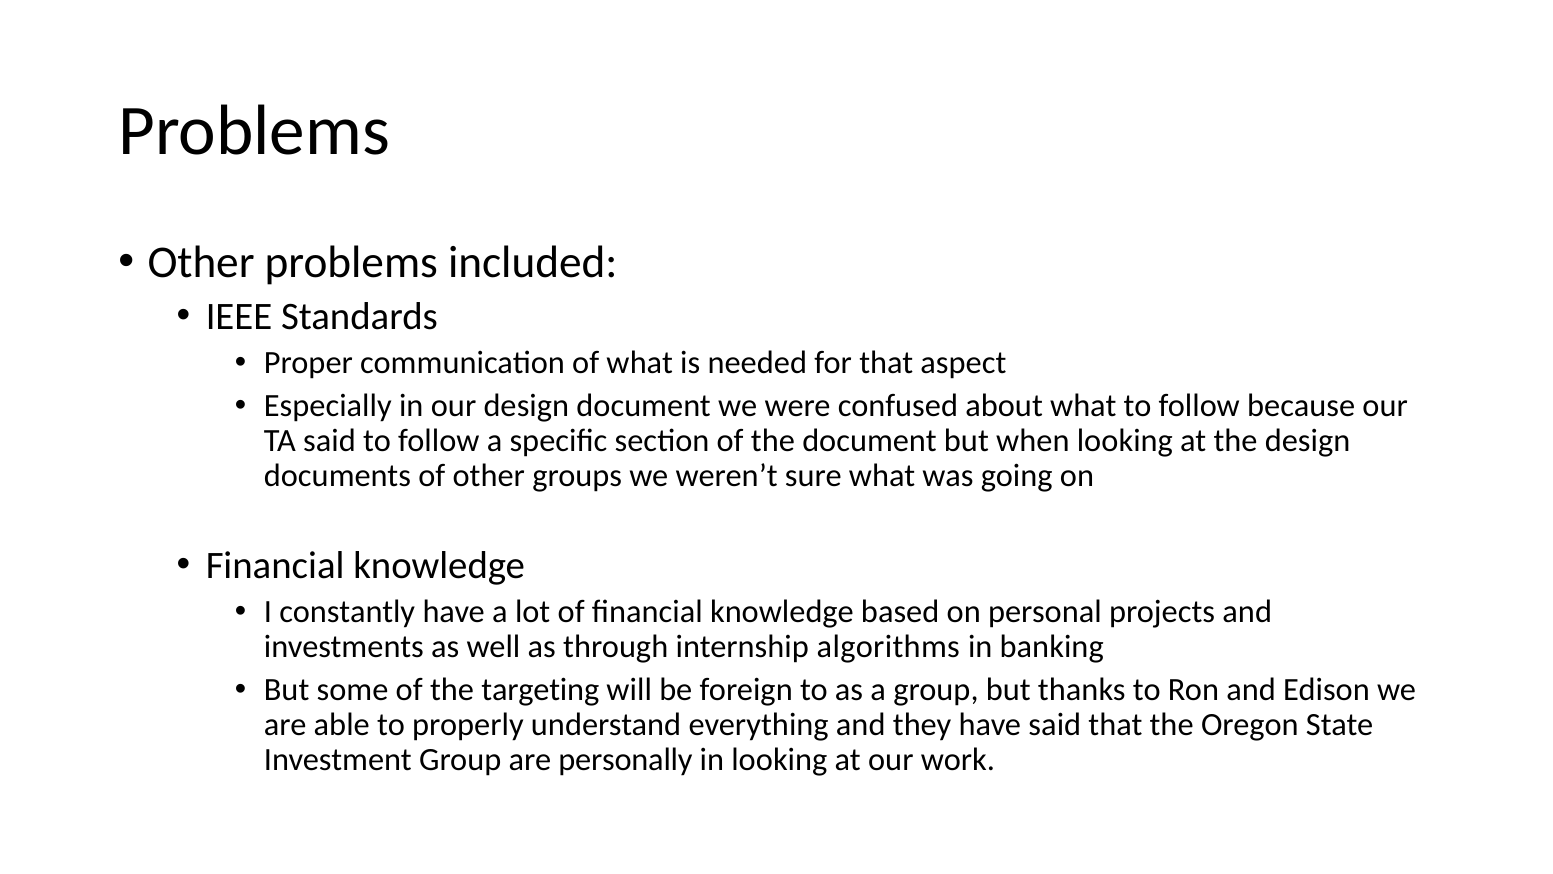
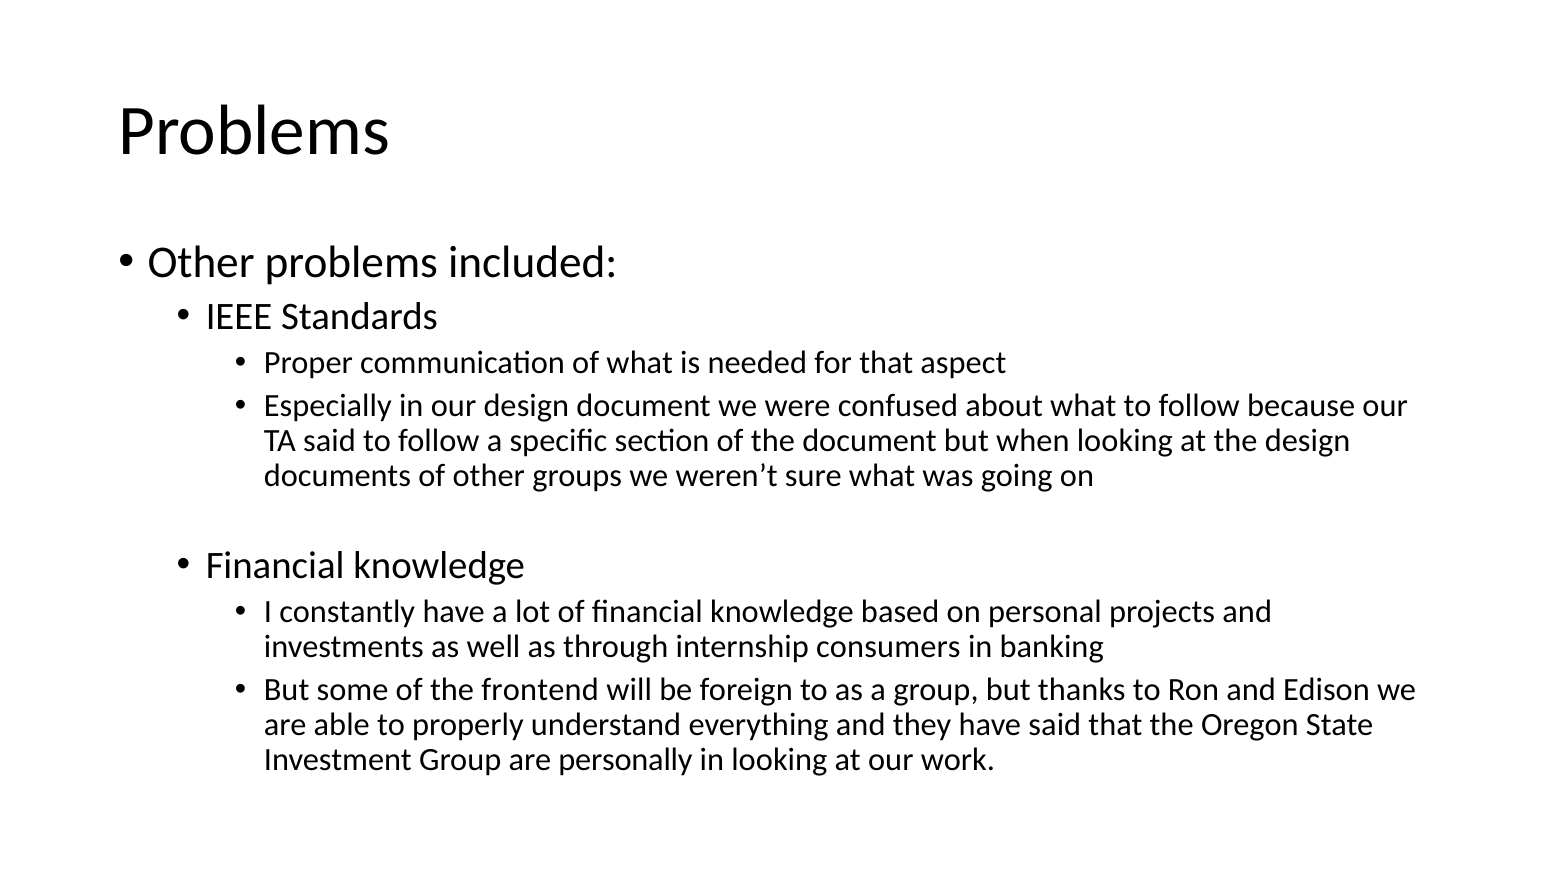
algorithms: algorithms -> consumers
targeting: targeting -> frontend
